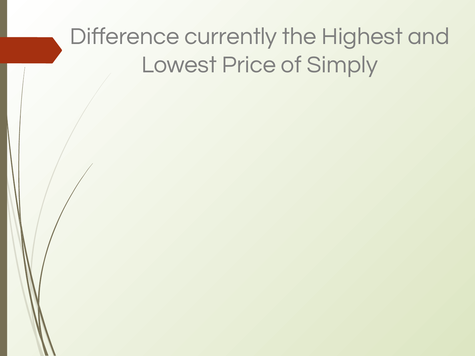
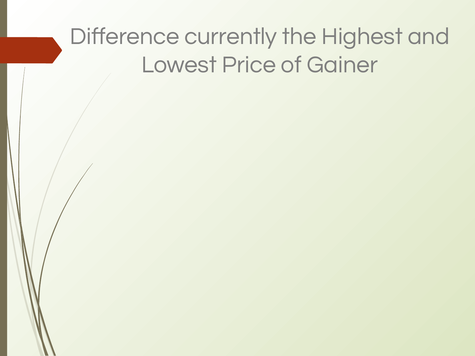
Simply: Simply -> Gainer
